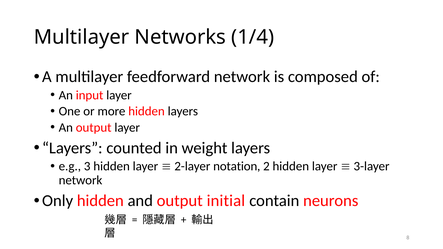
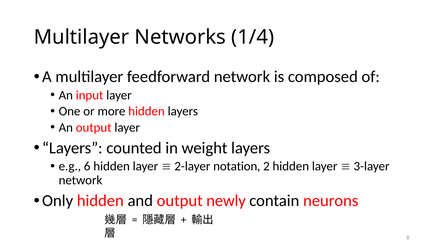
3: 3 -> 6
initial: initial -> newly
